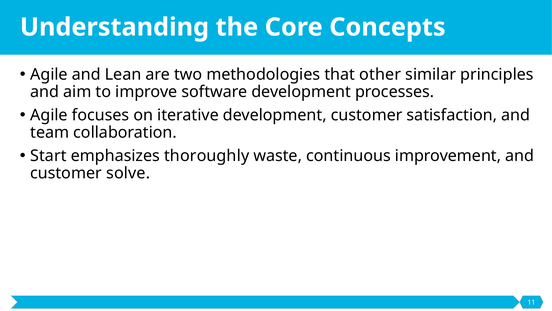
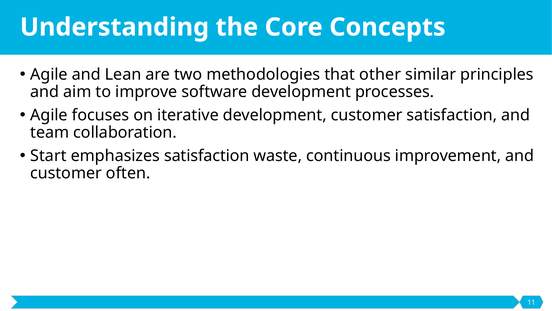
emphasizes thoroughly: thoroughly -> satisfaction
solve: solve -> often
